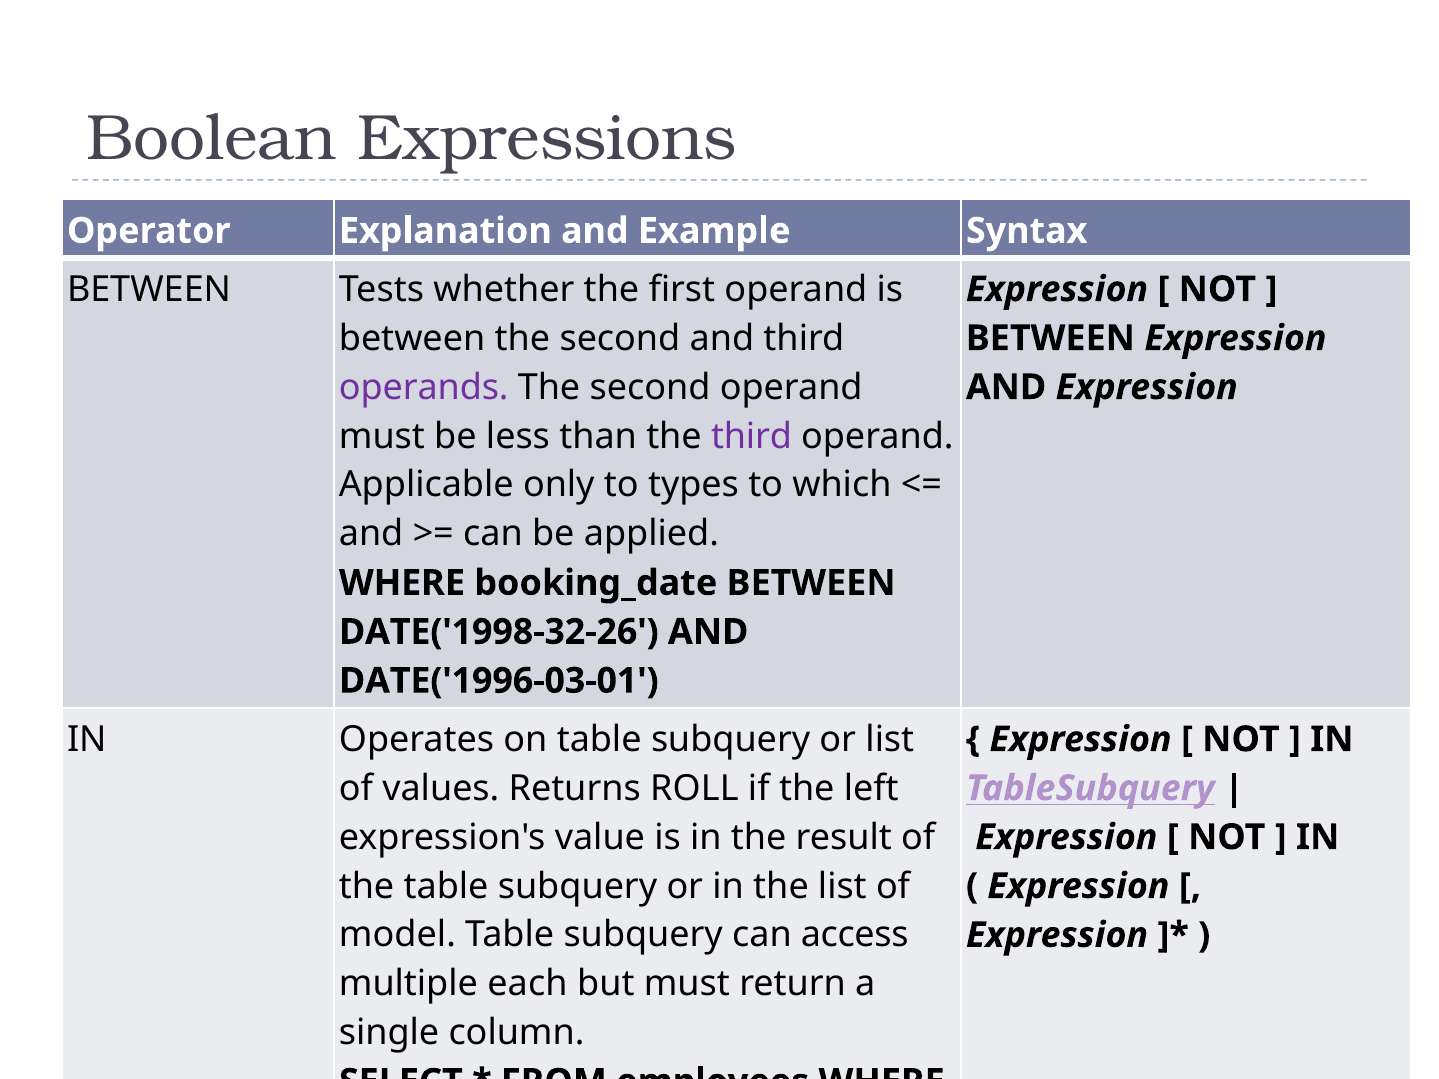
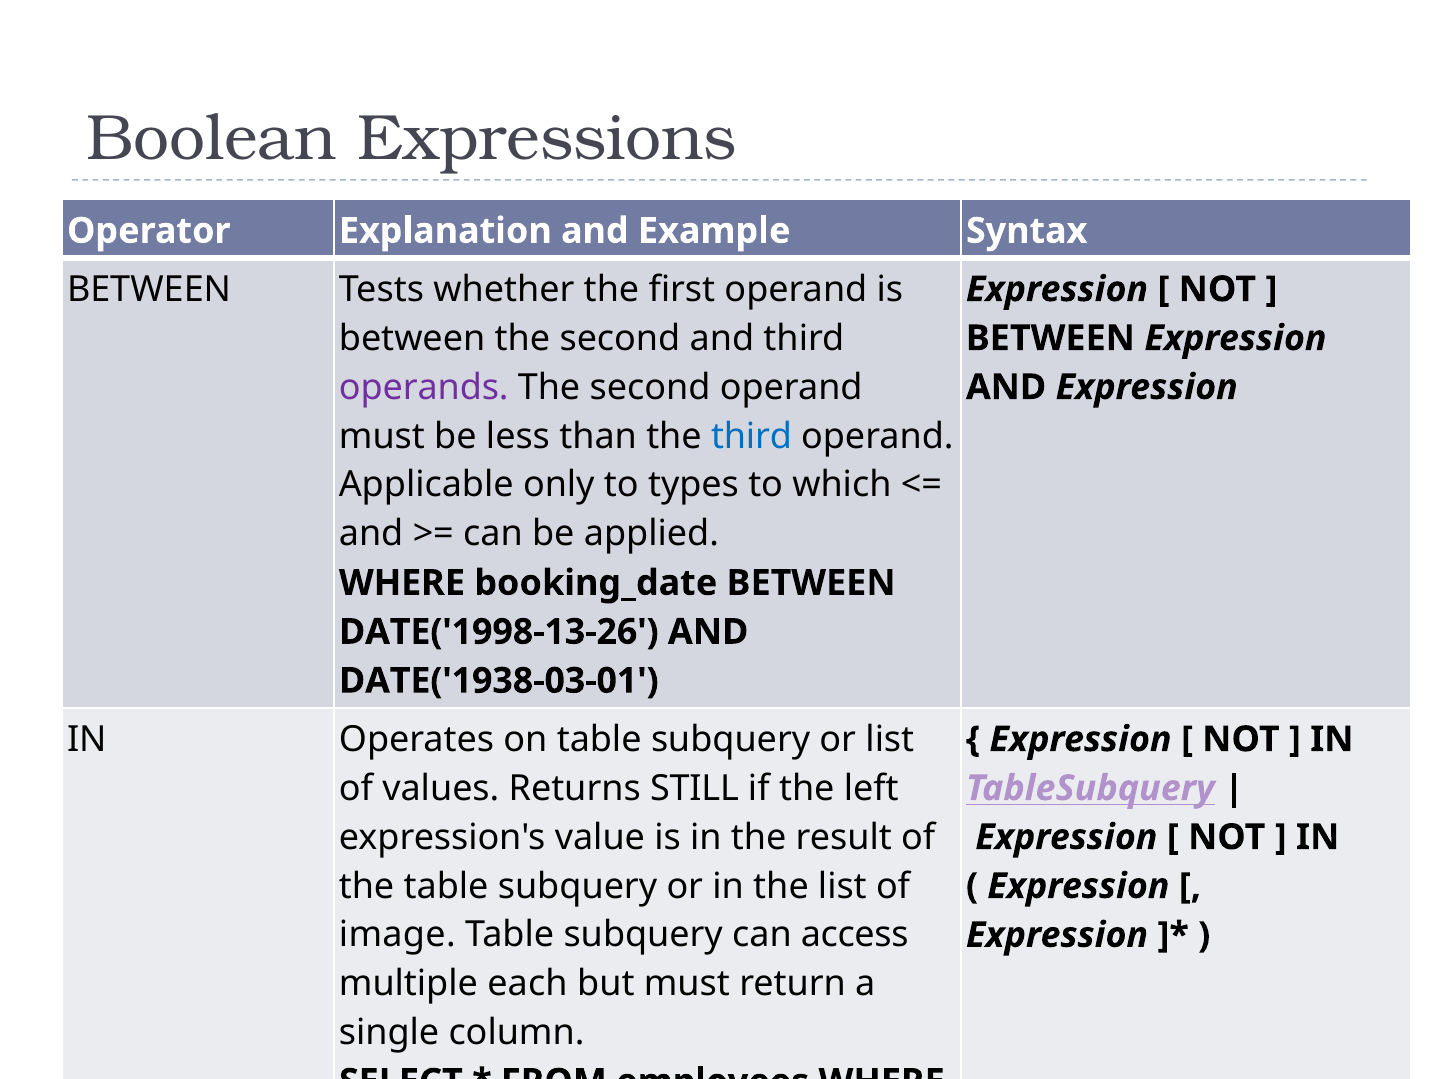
third at (751, 436) colour: purple -> blue
DATE('1998-32-26: DATE('1998-32-26 -> DATE('1998-13-26
DATE('1996-03-01: DATE('1996-03-01 -> DATE('1938-03-01
ROLL: ROLL -> STILL
model: model -> image
